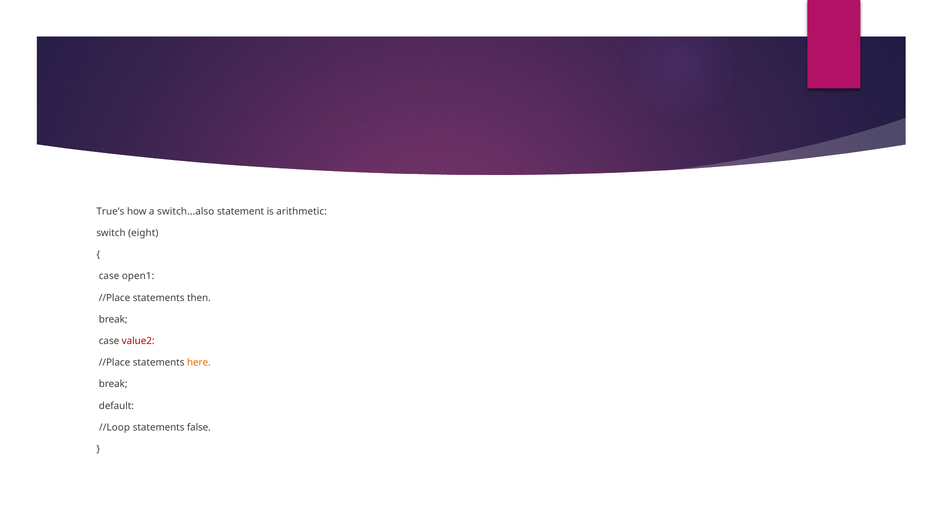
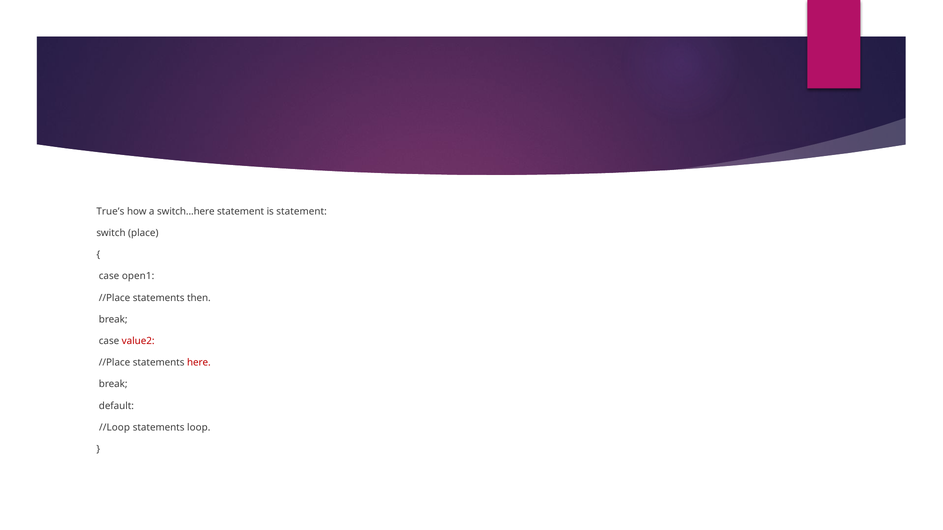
switch...also: switch...also -> switch...here
is arithmetic: arithmetic -> statement
eight: eight -> place
here colour: orange -> red
false: false -> loop
